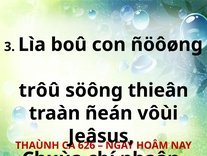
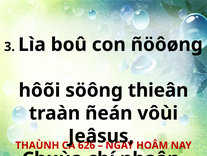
trôû: trôû -> hôõi
